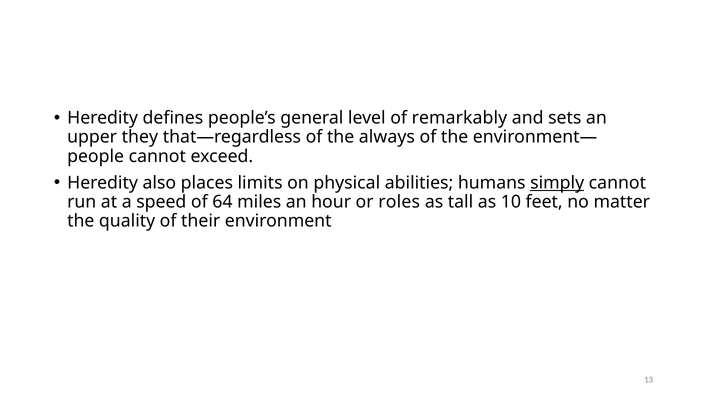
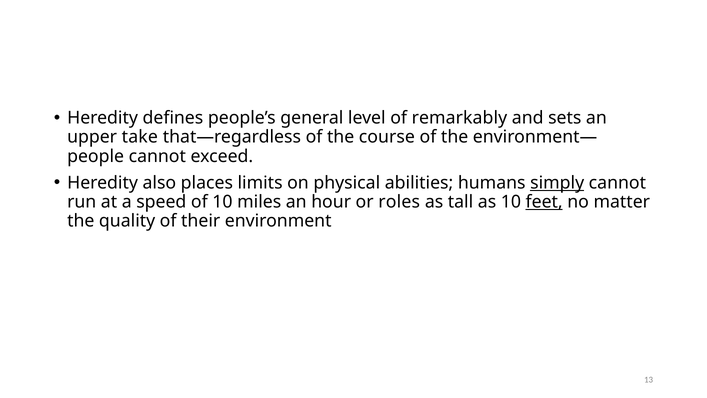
they: they -> take
always: always -> course
of 64: 64 -> 10
feet underline: none -> present
